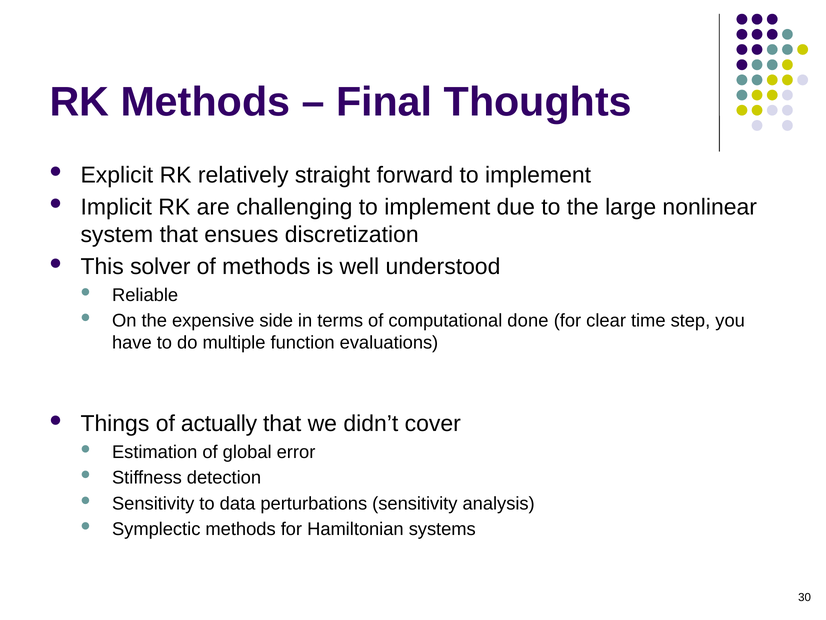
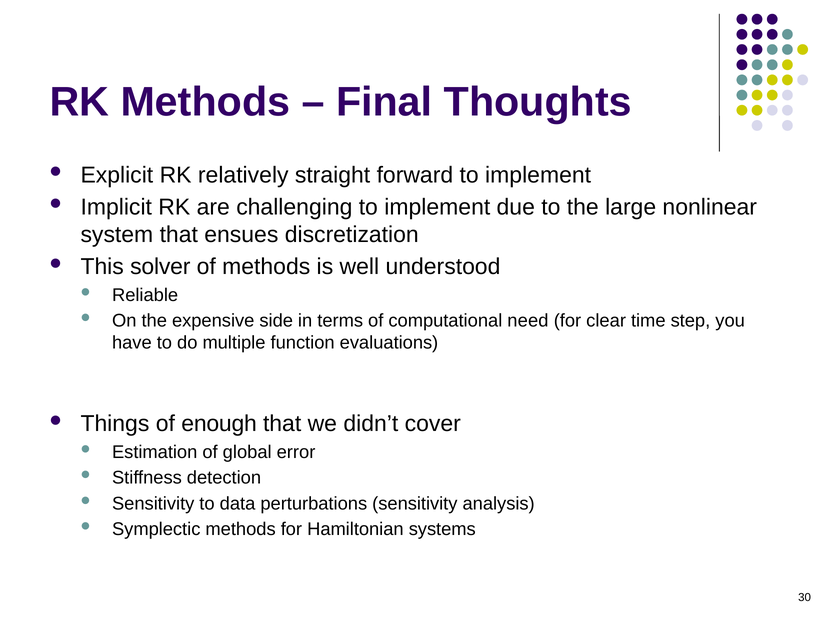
done: done -> need
actually: actually -> enough
